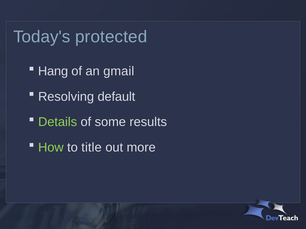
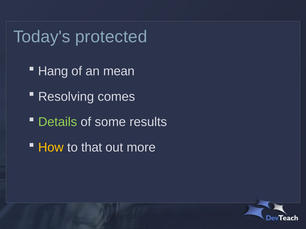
gmail: gmail -> mean
default: default -> comes
How colour: light green -> yellow
title: title -> that
